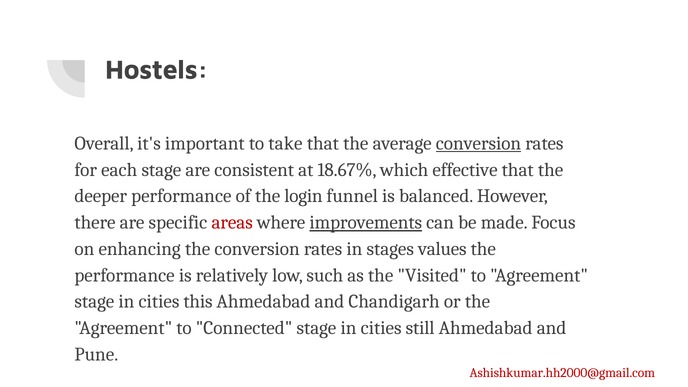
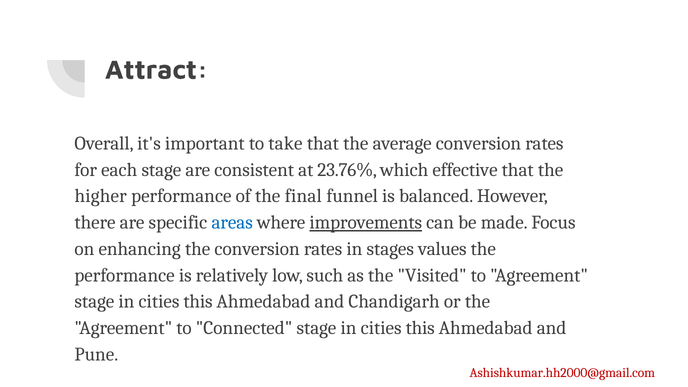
Hostels: Hostels -> Attract
conversion at (478, 143) underline: present -> none
18.67%: 18.67% -> 23.76%
deeper: deeper -> higher
login: login -> final
areas colour: red -> blue
still at (420, 328): still -> this
